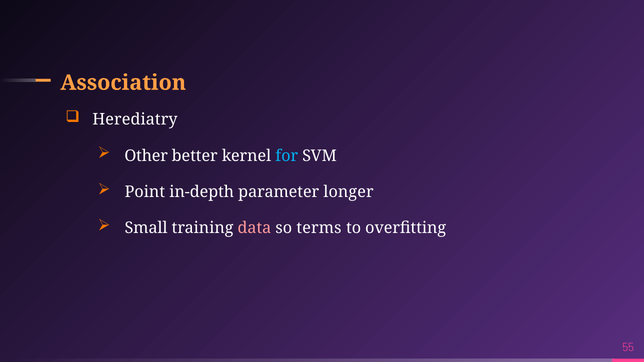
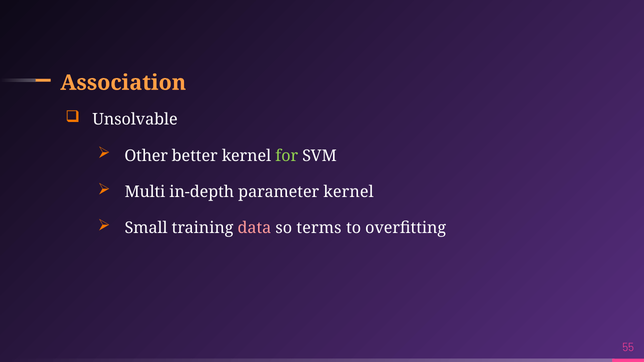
Herediatry: Herediatry -> Unsolvable
for colour: light blue -> light green
Point: Point -> Multi
parameter longer: longer -> kernel
